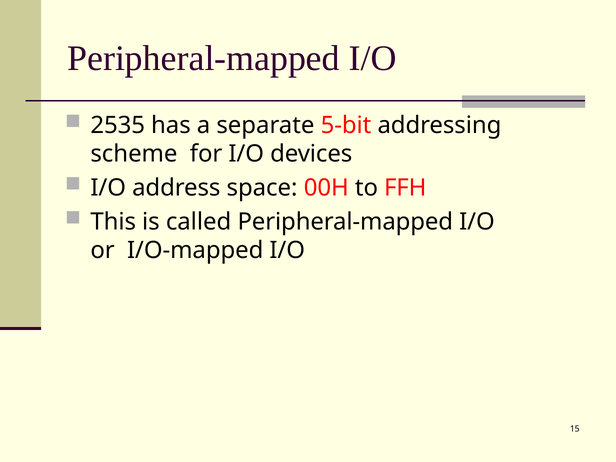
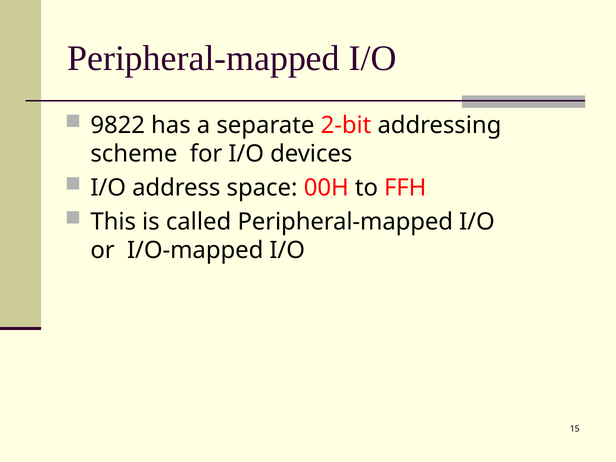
2535: 2535 -> 9822
5-bit: 5-bit -> 2-bit
